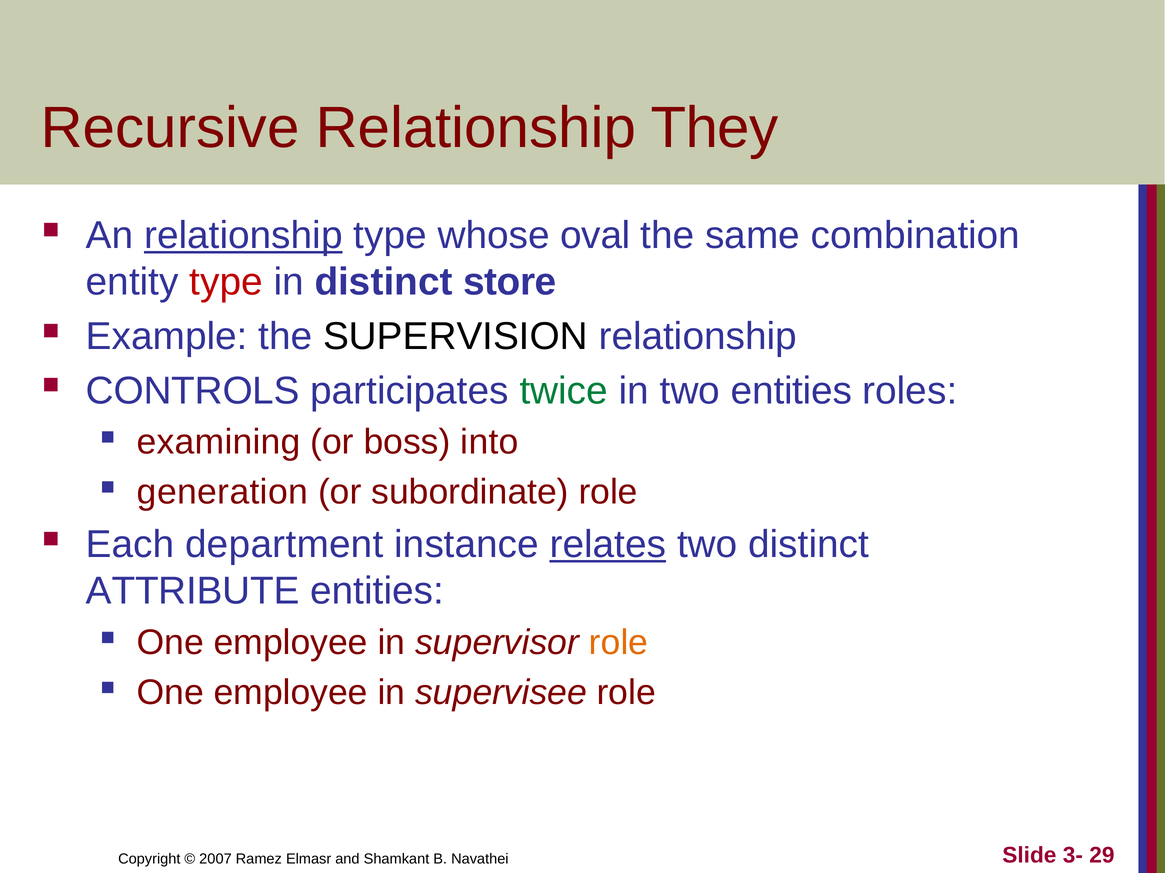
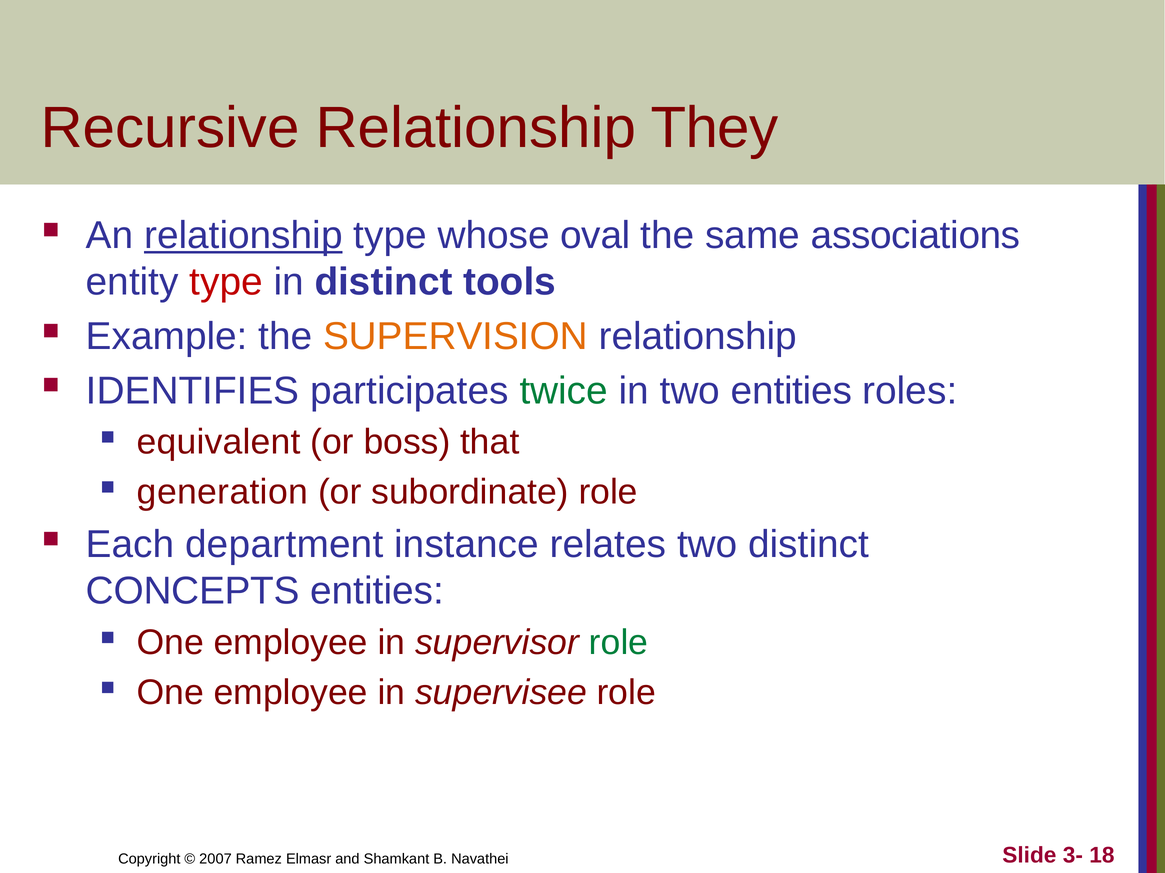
combination: combination -> associations
store: store -> tools
SUPERVISION colour: black -> orange
CONTROLS: CONTROLS -> IDENTIFIES
examining: examining -> equivalent
into: into -> that
relates underline: present -> none
ATTRIBUTE: ATTRIBUTE -> CONCEPTS
role at (619, 643) colour: orange -> green
29: 29 -> 18
